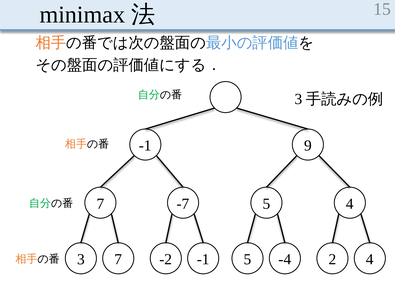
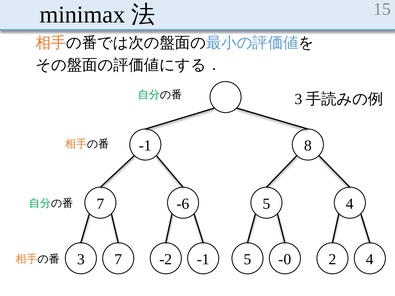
9: 9 -> 8
-7: -7 -> -6
-4: -4 -> -0
